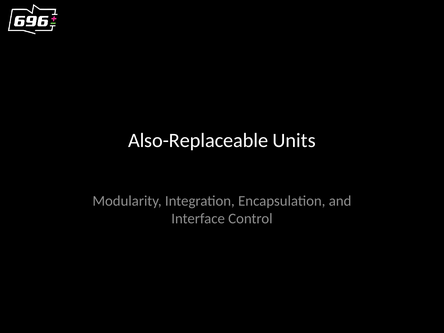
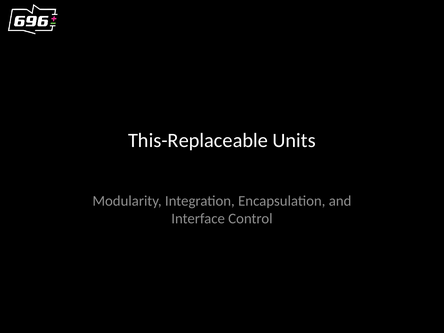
Also-Replaceable: Also-Replaceable -> This-Replaceable
